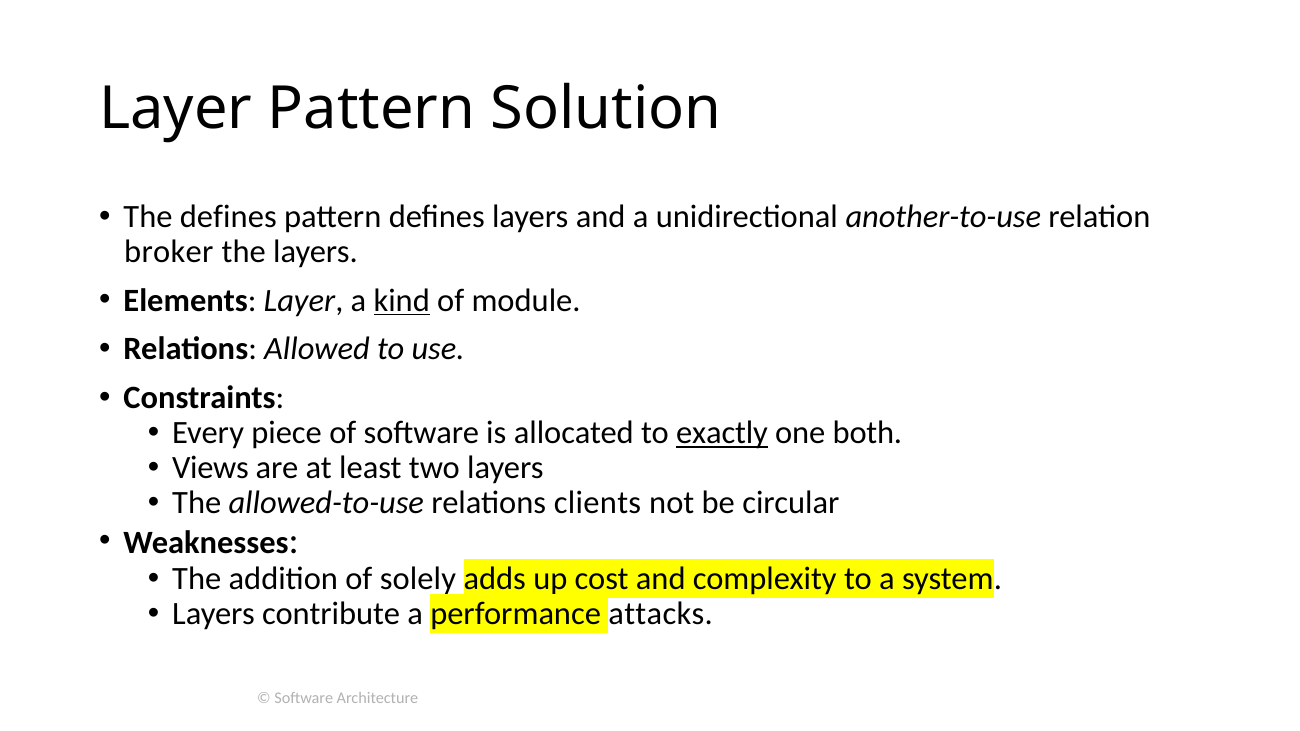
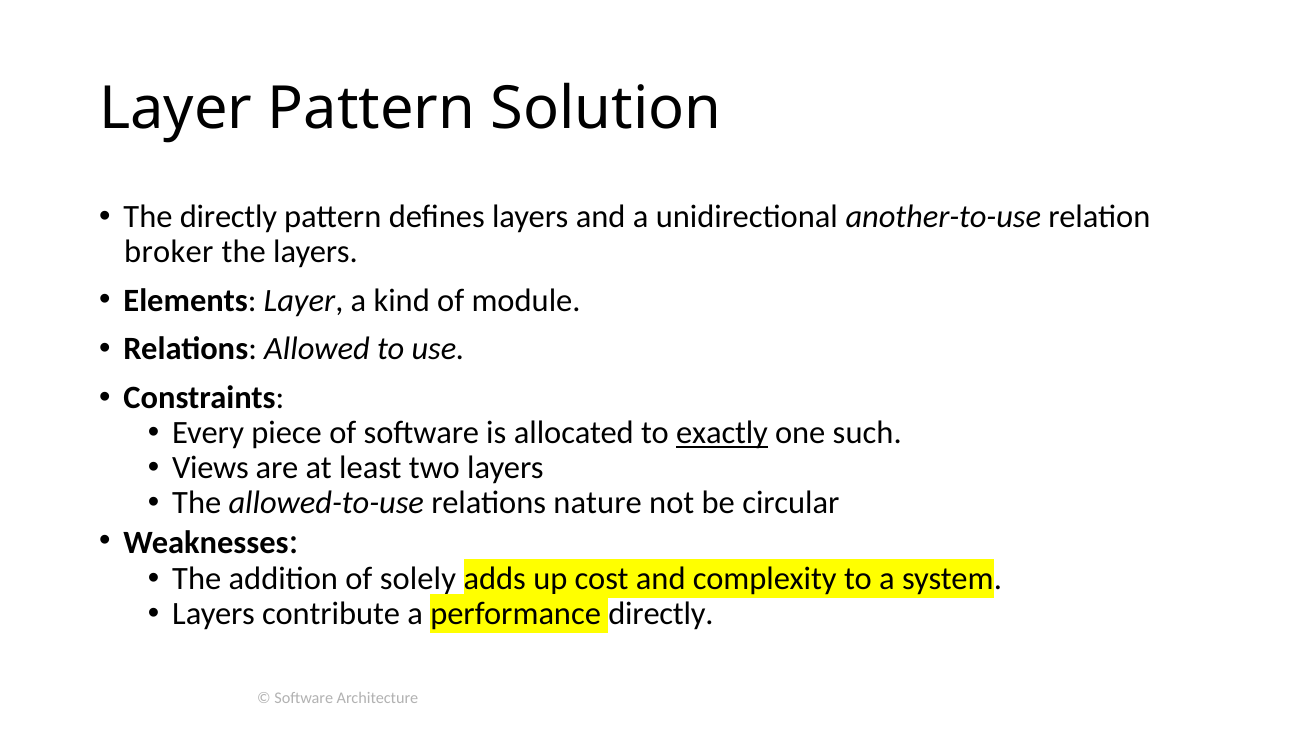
The defines: defines -> directly
kind underline: present -> none
both: both -> such
clients: clients -> nature
performance attacks: attacks -> directly
